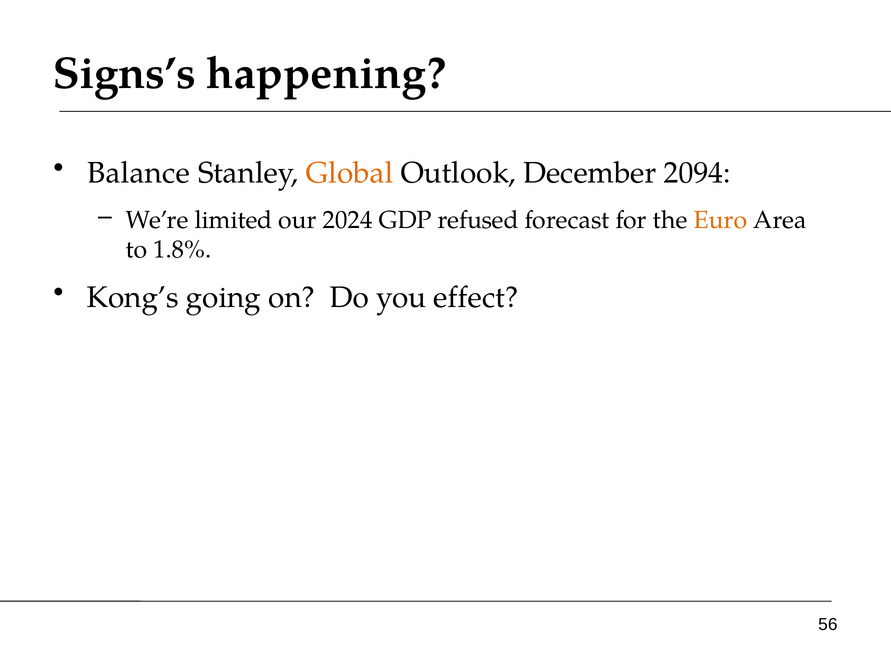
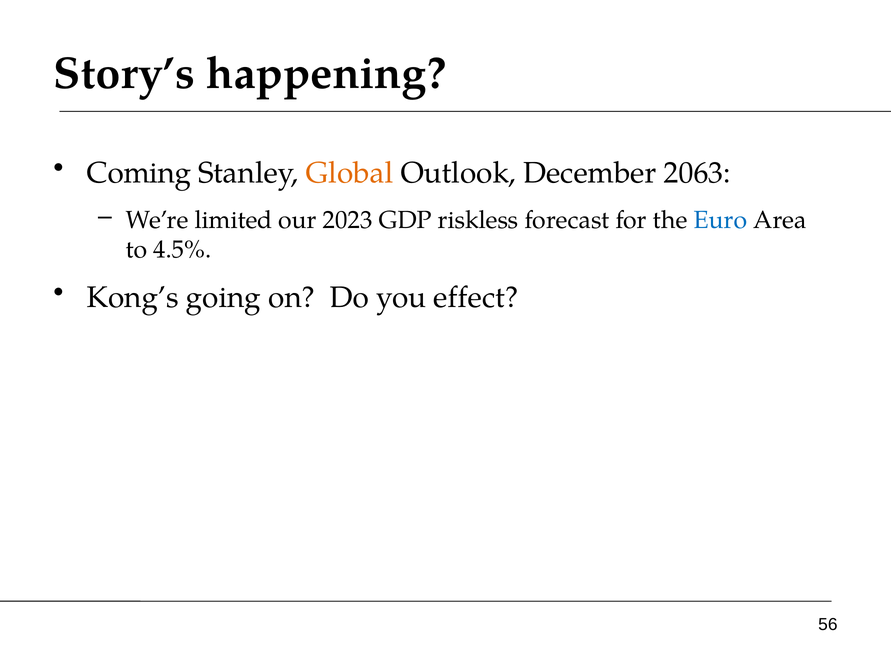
Signs’s: Signs’s -> Story’s
Balance: Balance -> Coming
2094: 2094 -> 2063
2024: 2024 -> 2023
refused: refused -> riskless
Euro colour: orange -> blue
1.8%: 1.8% -> 4.5%
